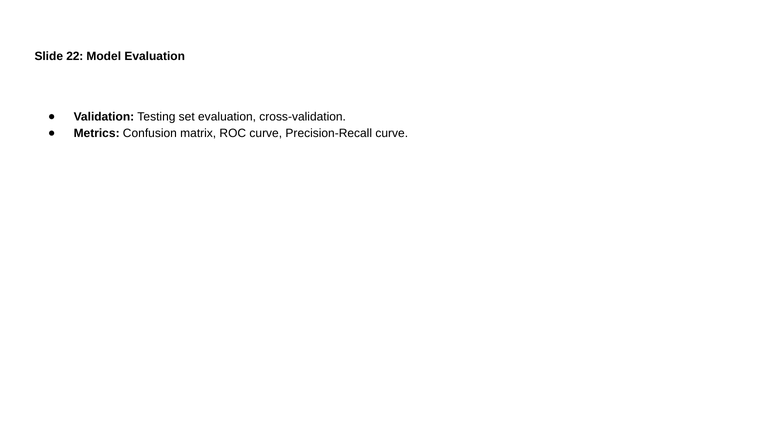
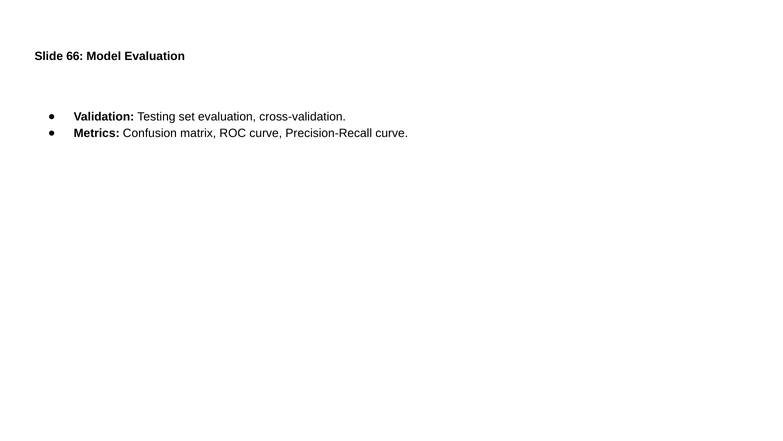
22: 22 -> 66
